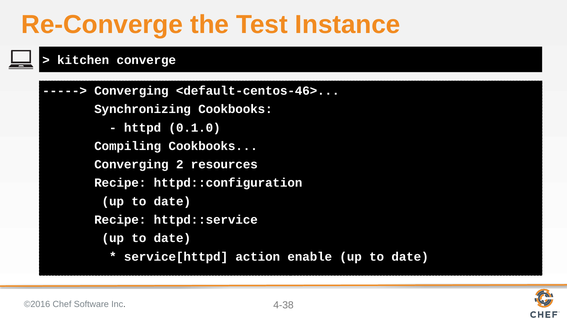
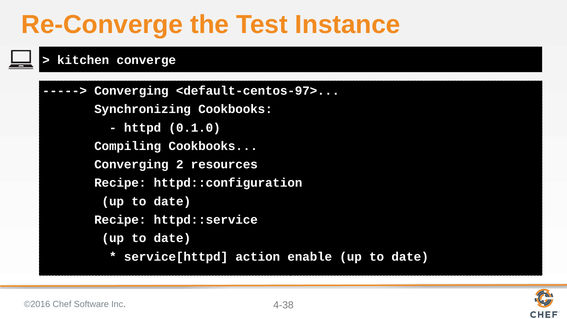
<default-centos-46>: <default-centos-46> -> <default-centos-97>
